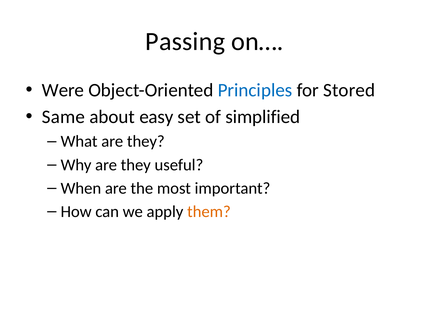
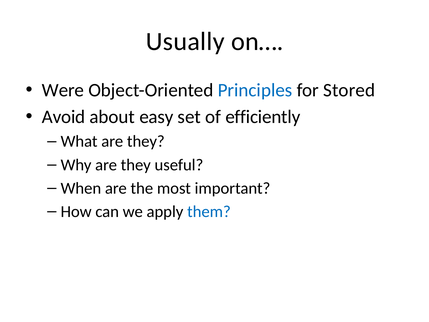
Passing: Passing -> Usually
Same: Same -> Avoid
simplified: simplified -> efficiently
them colour: orange -> blue
